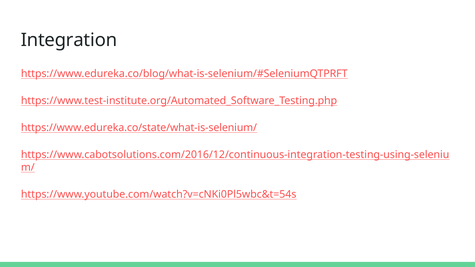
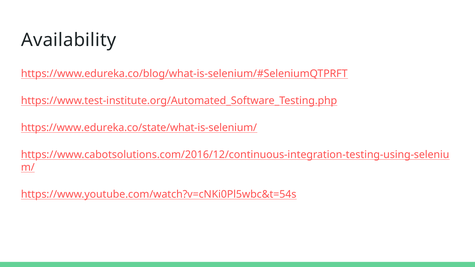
Integration: Integration -> Availability
